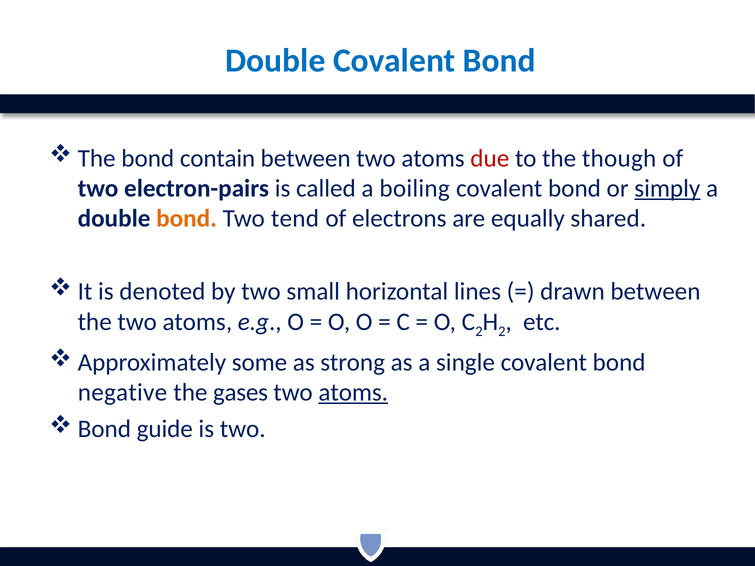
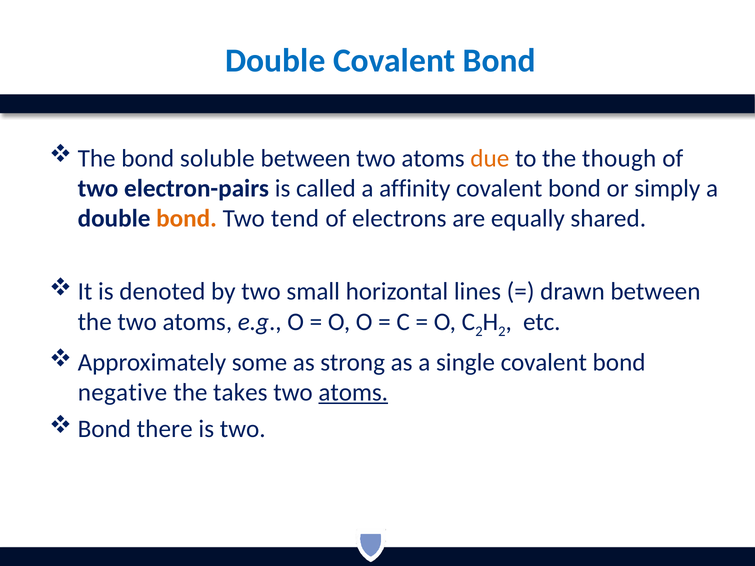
contain: contain -> soluble
due colour: red -> orange
boiling: boiling -> affinity
simply underline: present -> none
gases: gases -> takes
guide: guide -> there
